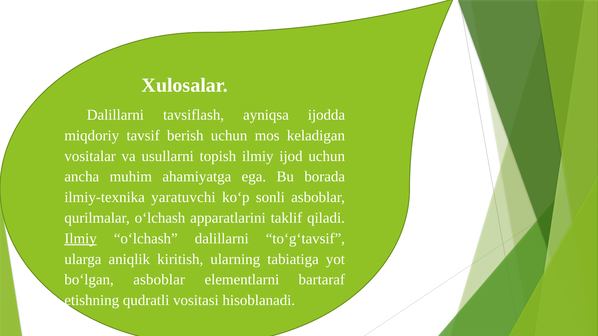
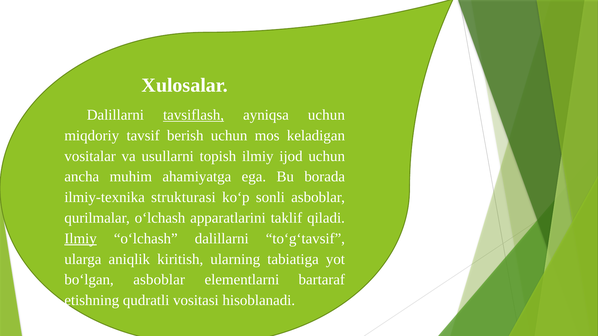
tavsiflash underline: none -> present
ayniqsa ijodda: ijodda -> uchun
yaratuvchi: yaratuvchi -> strukturasi
